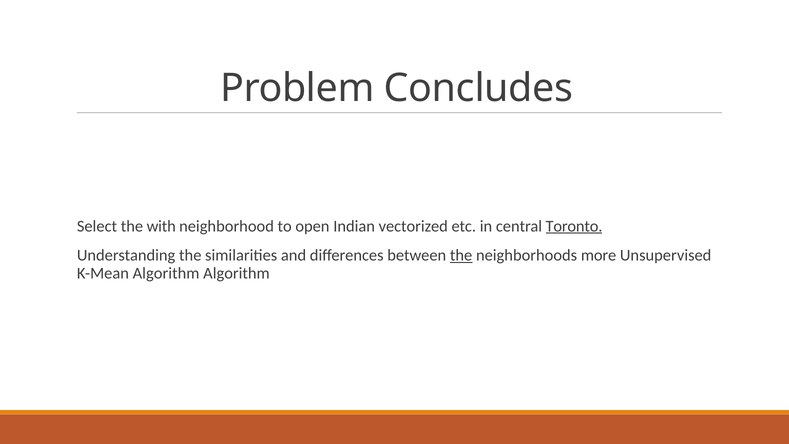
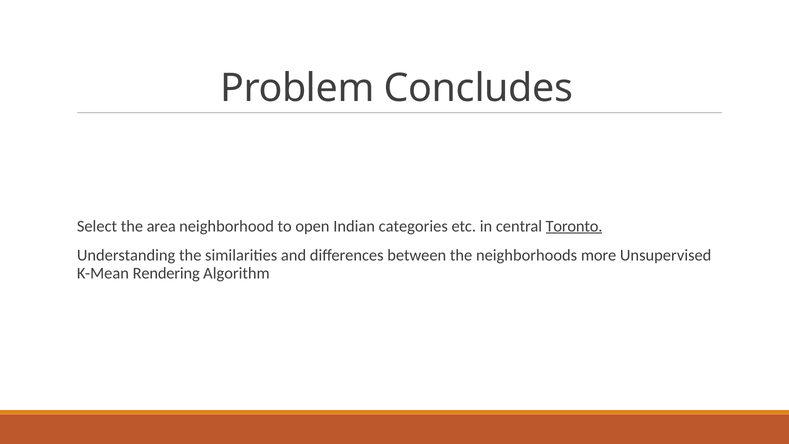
with: with -> area
vectorized: vectorized -> categories
the at (461, 255) underline: present -> none
K-Mean Algorithm: Algorithm -> Rendering
